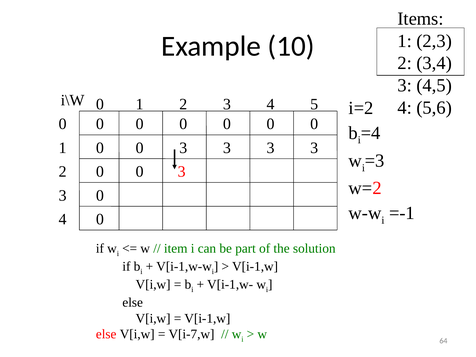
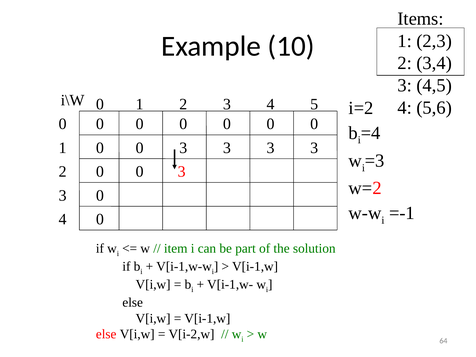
V[i-7,w: V[i-7,w -> V[i-2,w
